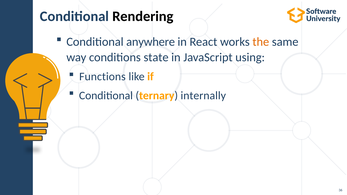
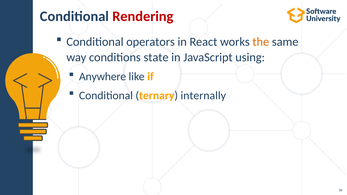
Rendering colour: black -> red
anywhere: anywhere -> operators
Functions: Functions -> Anywhere
